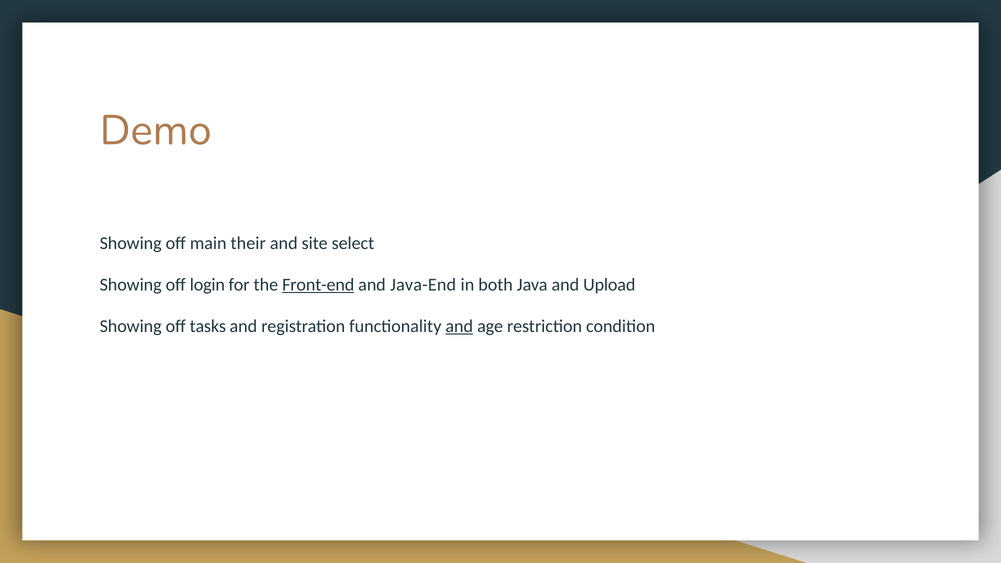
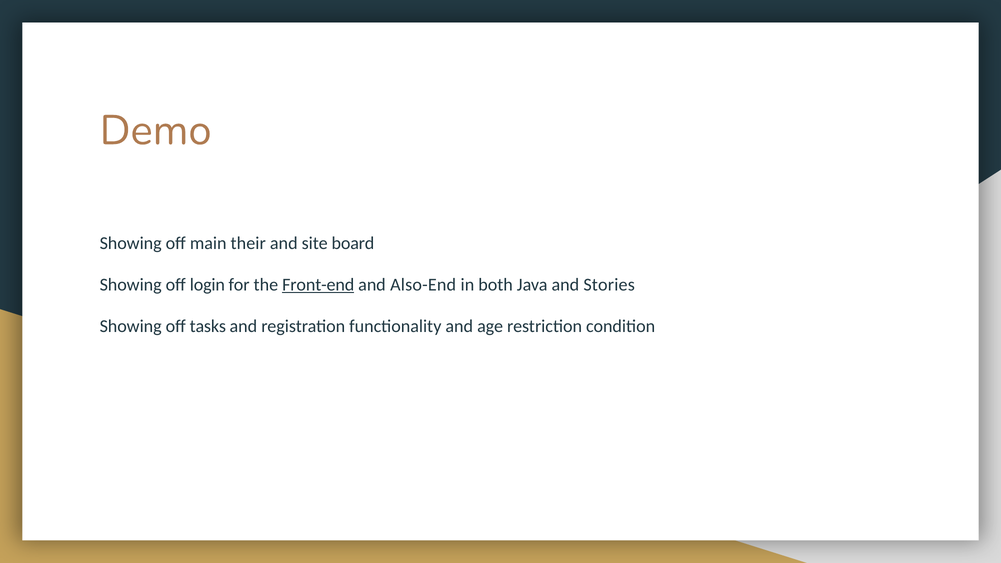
select: select -> board
Java-End: Java-End -> Also-End
Upload: Upload -> Stories
and at (459, 326) underline: present -> none
